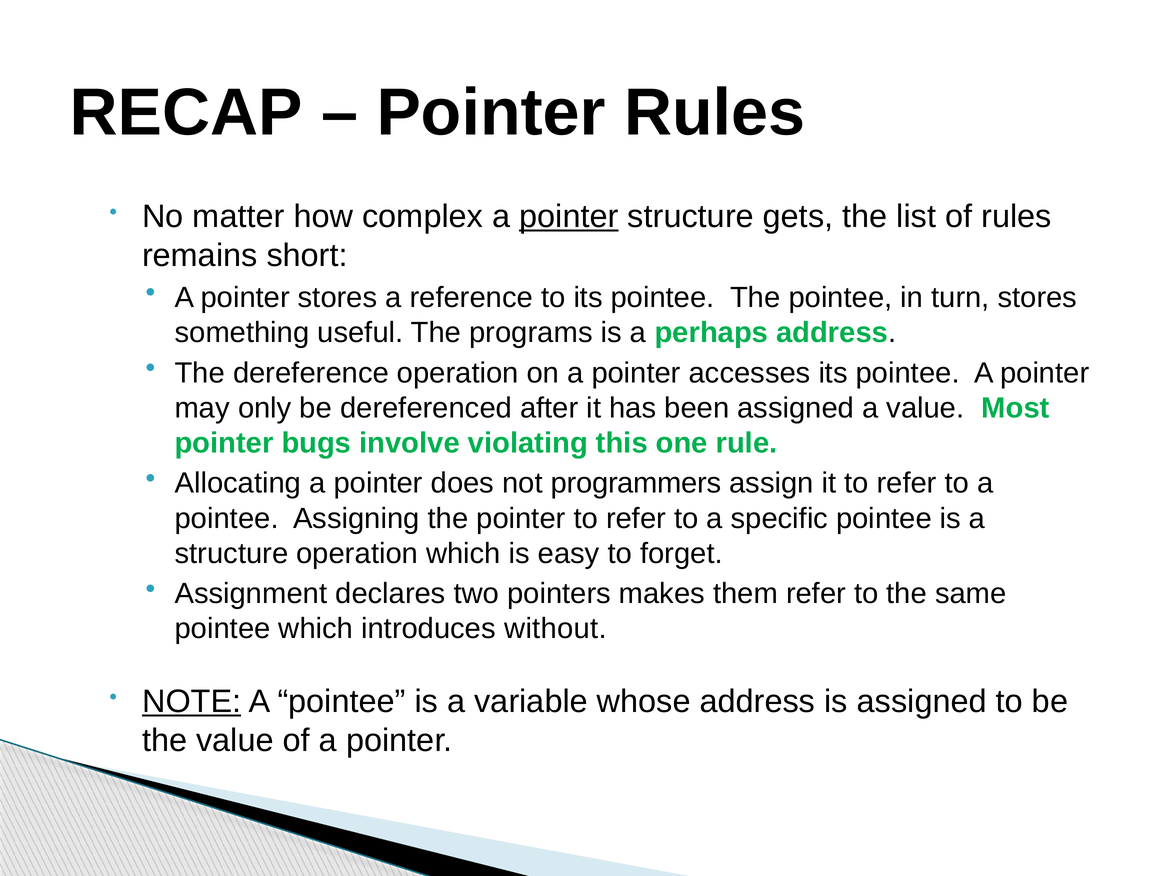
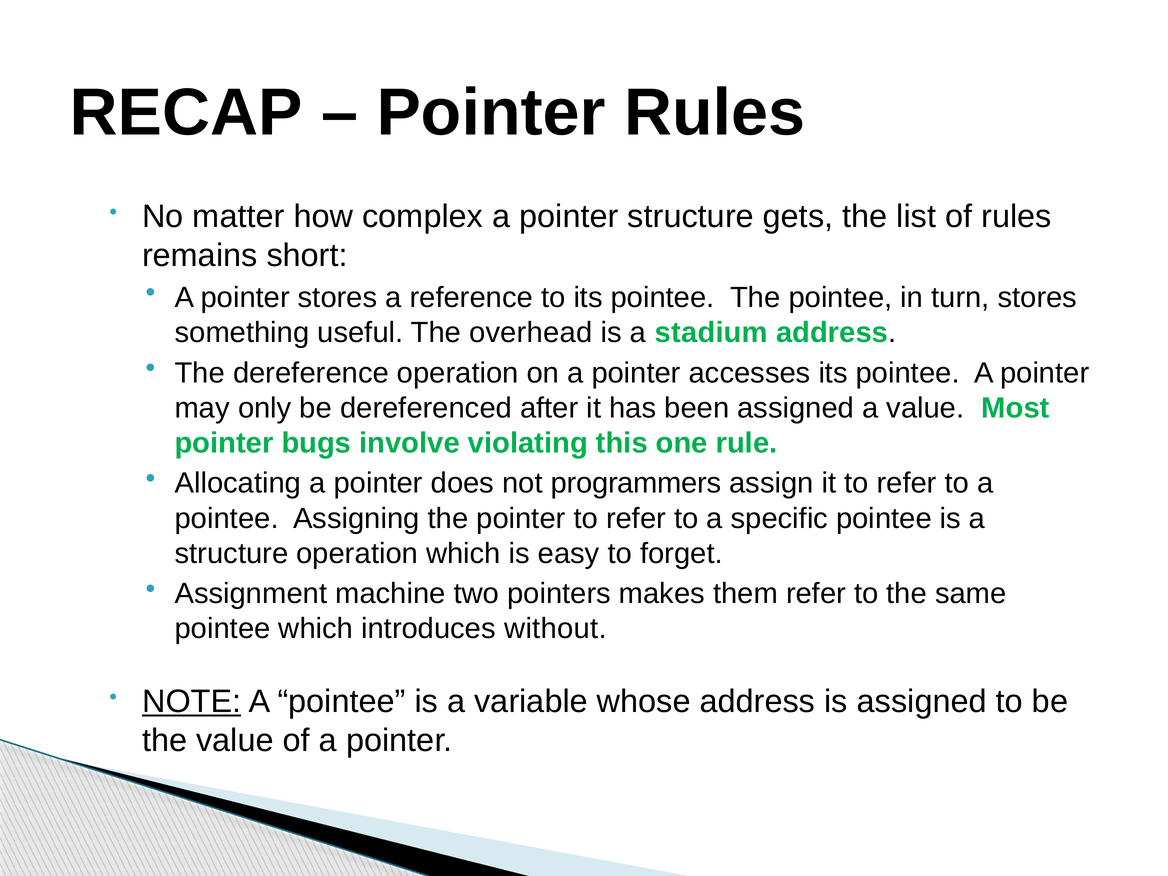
pointer at (569, 217) underline: present -> none
programs: programs -> overhead
perhaps: perhaps -> stadium
declares: declares -> machine
